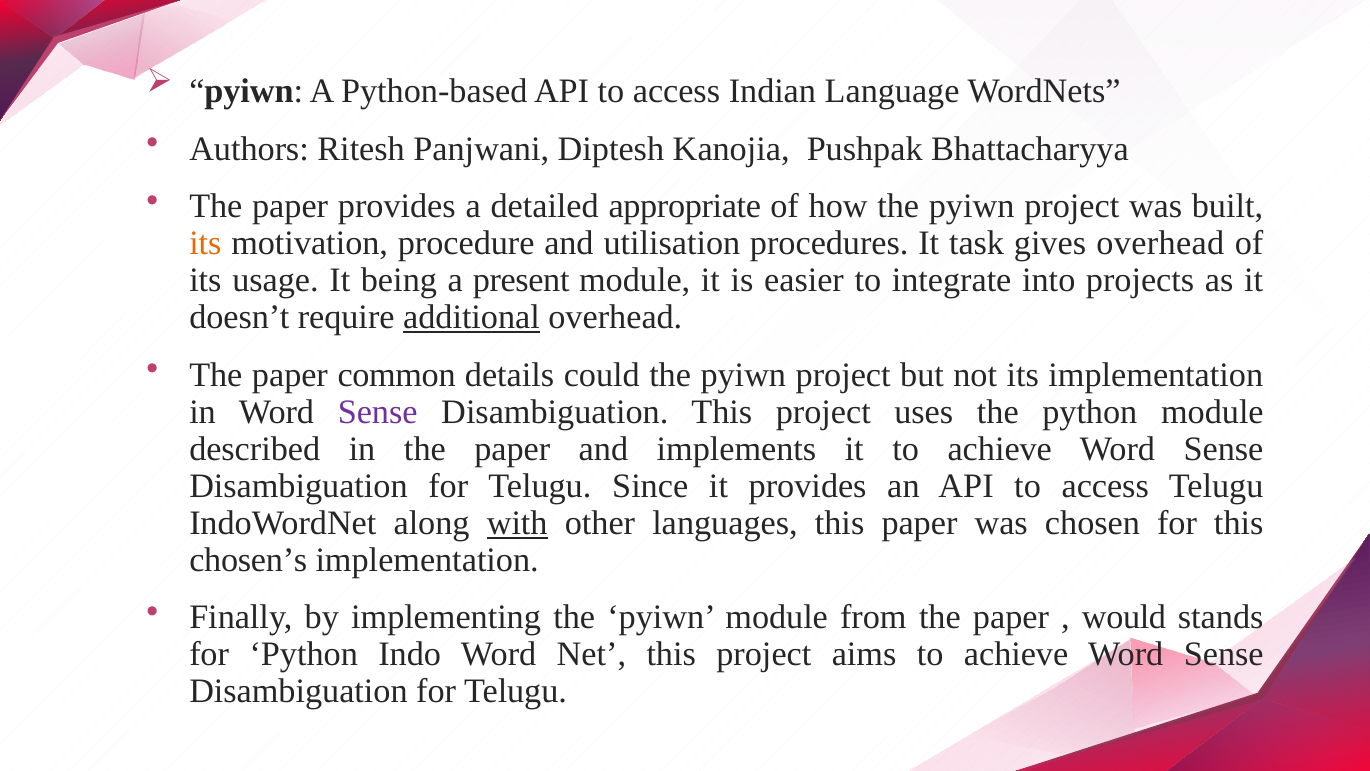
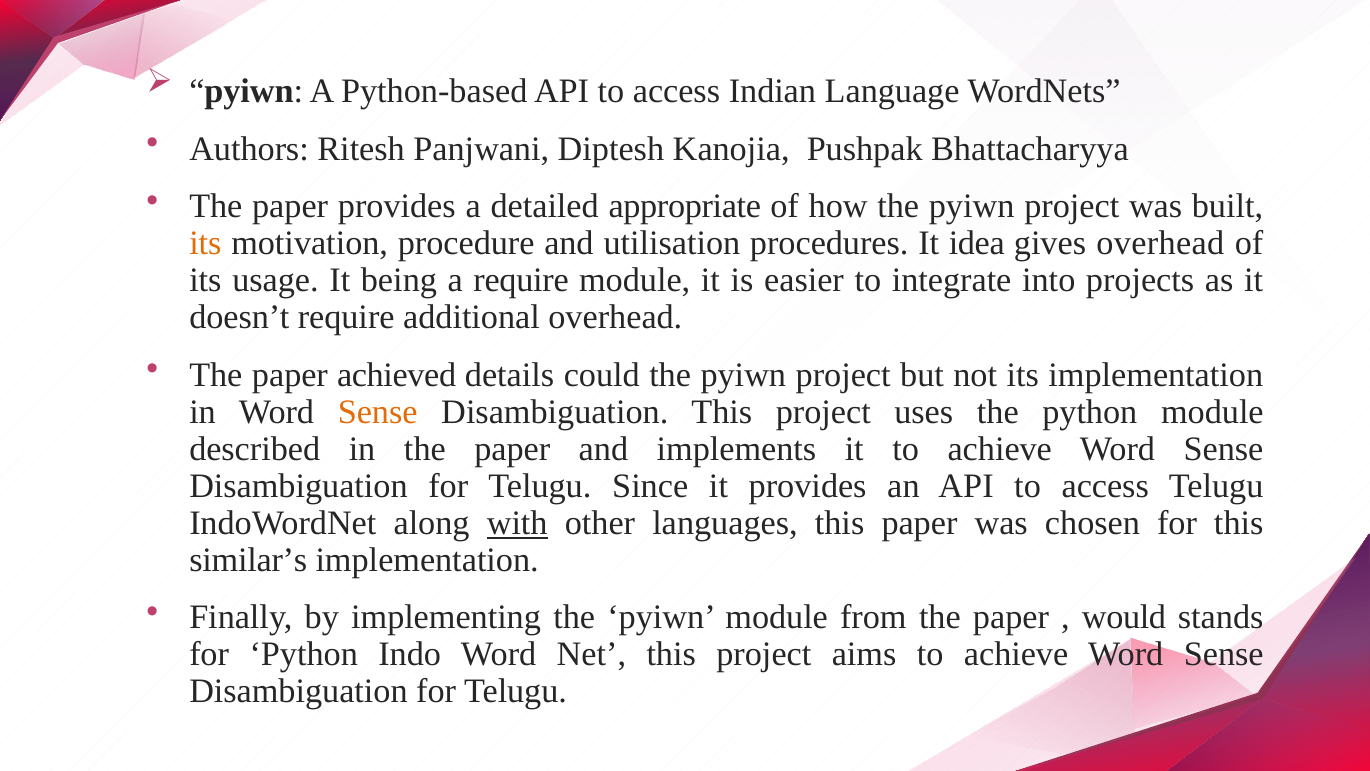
task: task -> idea
a present: present -> require
additional underline: present -> none
common: common -> achieved
Sense at (378, 412) colour: purple -> orange
chosen’s: chosen’s -> similar’s
